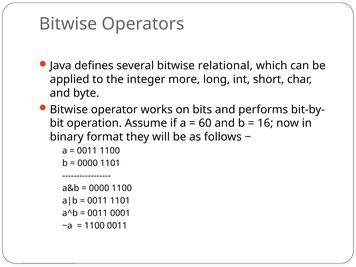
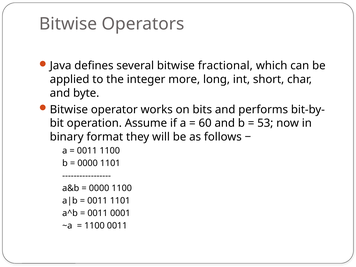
relational: relational -> fractional
16: 16 -> 53
